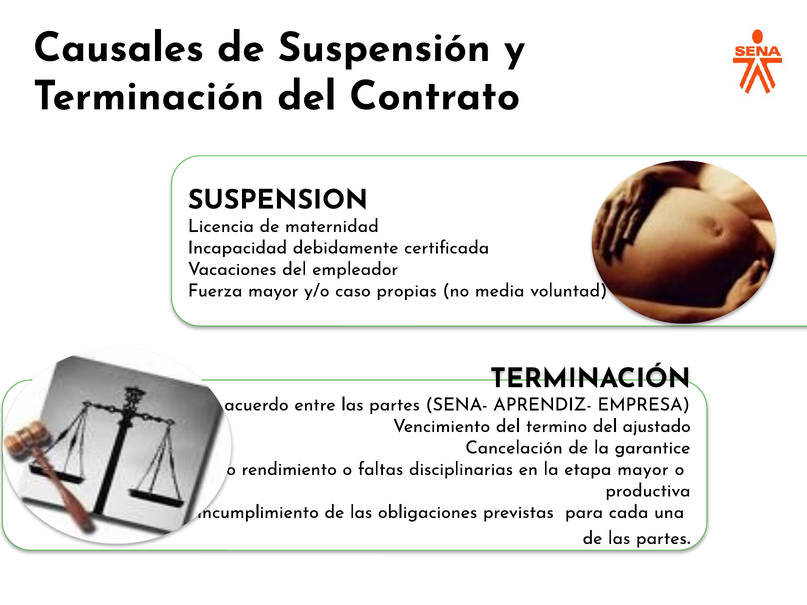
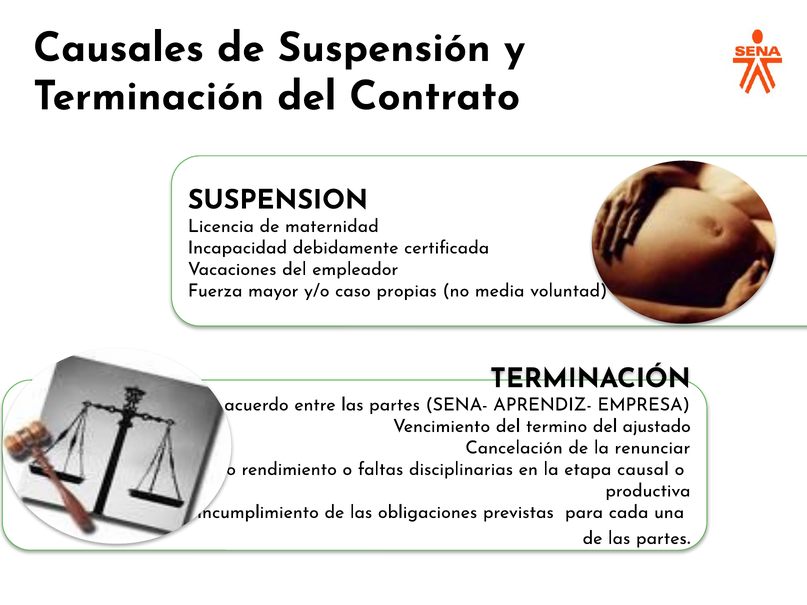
garantice: garantice -> renunciar
etapa mayor: mayor -> causal
